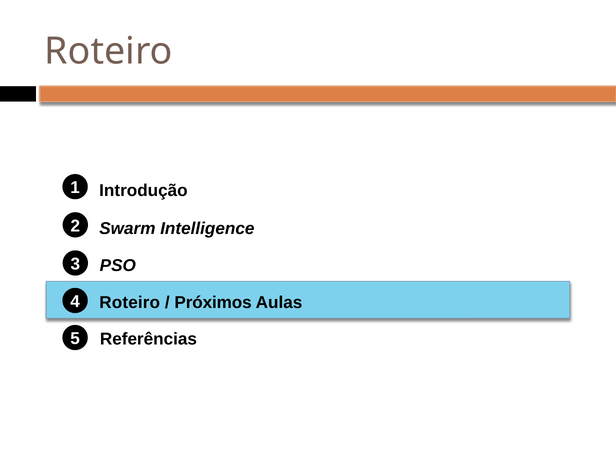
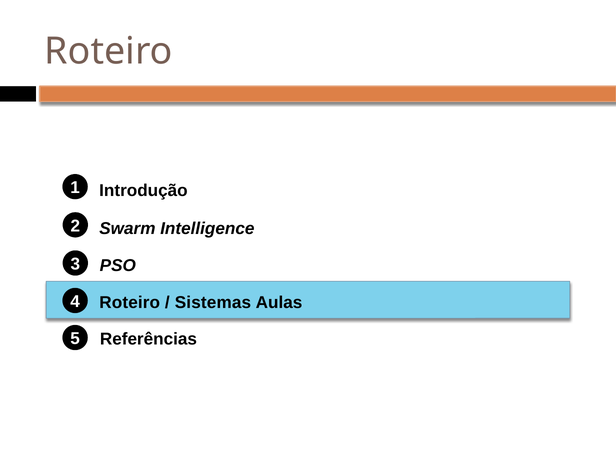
Próximos: Próximos -> Sistemas
